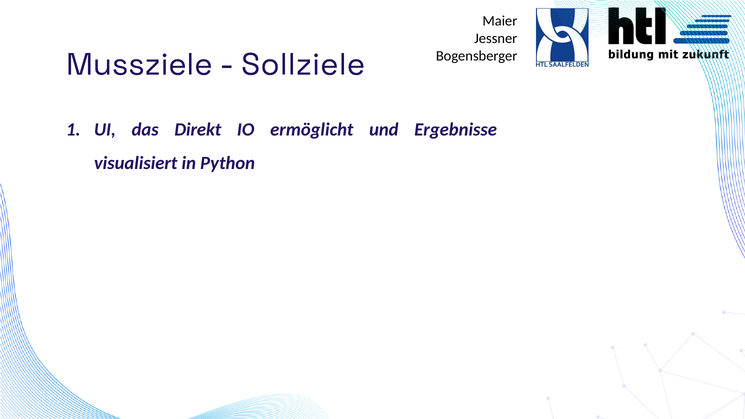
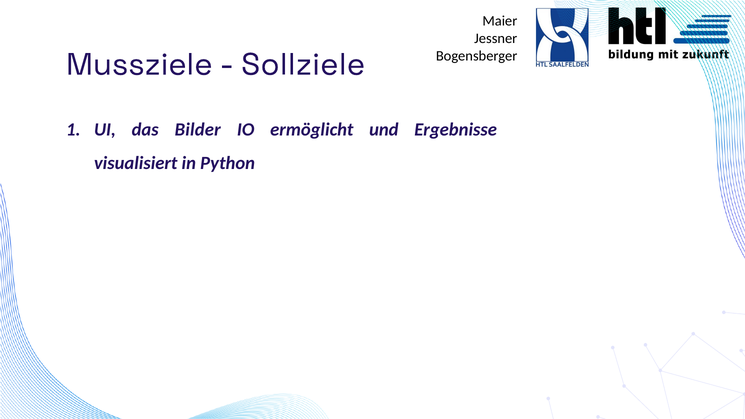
Direkt: Direkt -> Bilder
